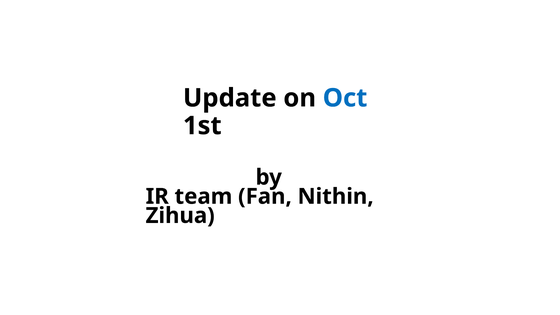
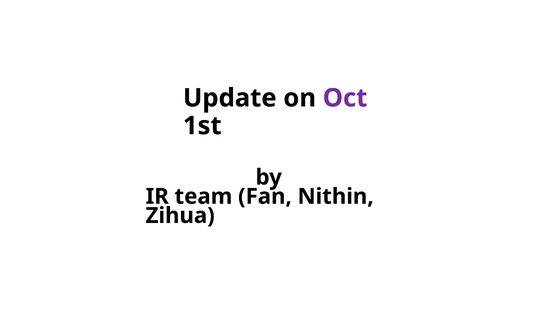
Oct colour: blue -> purple
